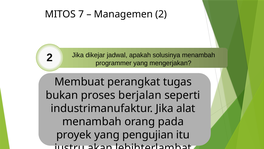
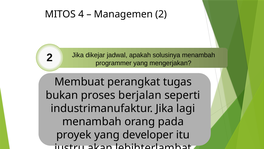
7: 7 -> 4
alat: alat -> lagi
pengujian: pengujian -> developer
